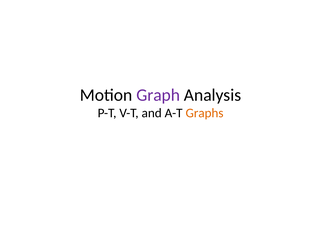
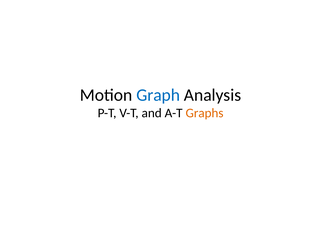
Graph colour: purple -> blue
